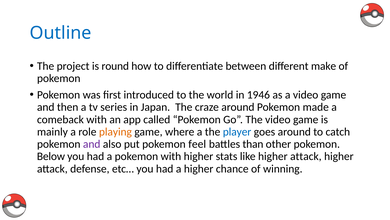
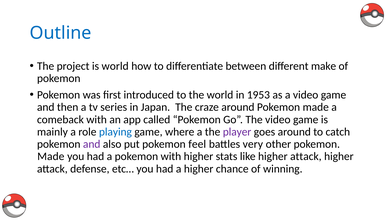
is round: round -> world
1946: 1946 -> 1953
playing colour: orange -> blue
player colour: blue -> purple
than: than -> very
Below at (51, 156): Below -> Made
